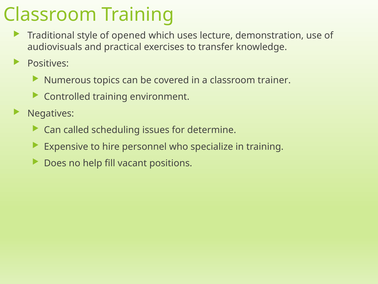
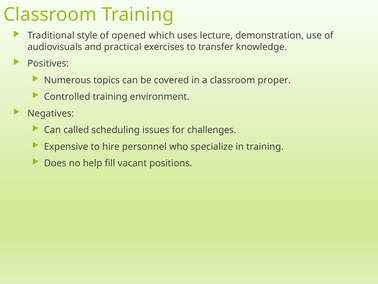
trainer: trainer -> proper
determine: determine -> challenges
